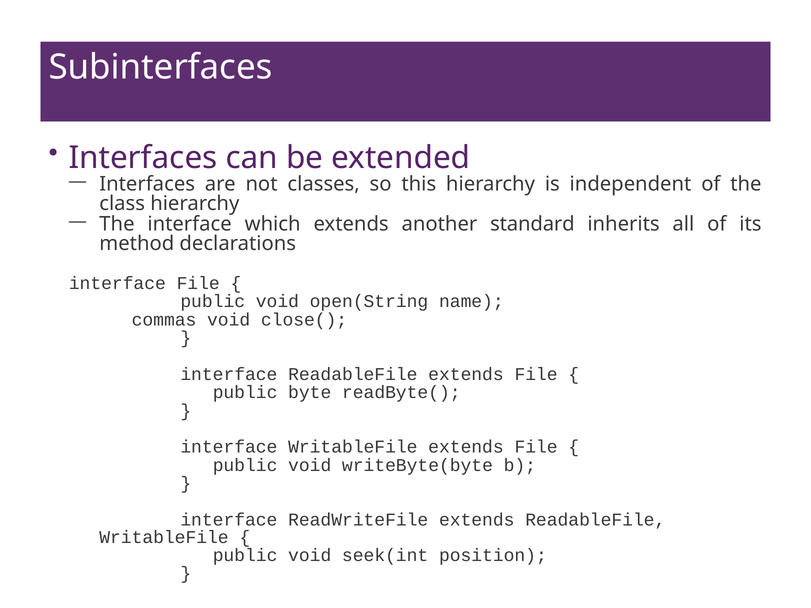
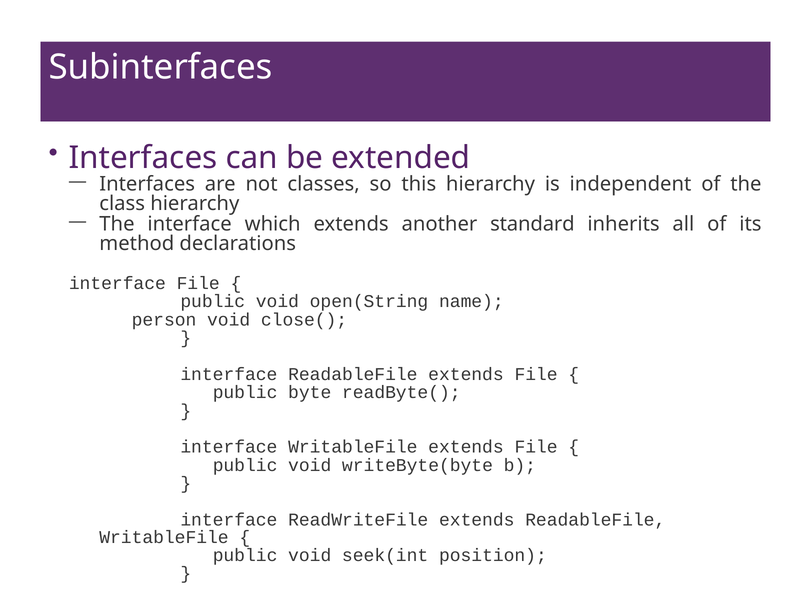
commas: commas -> person
